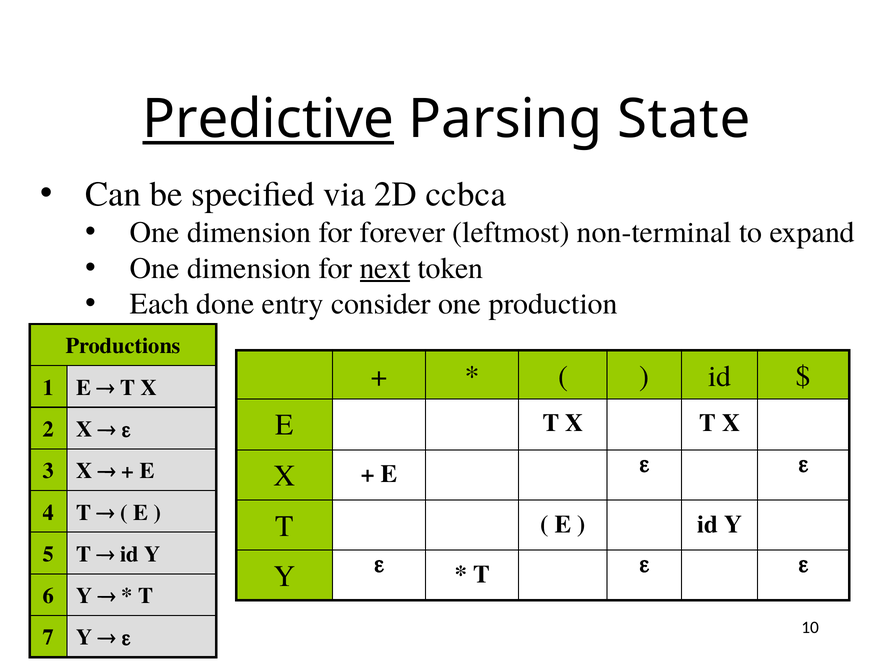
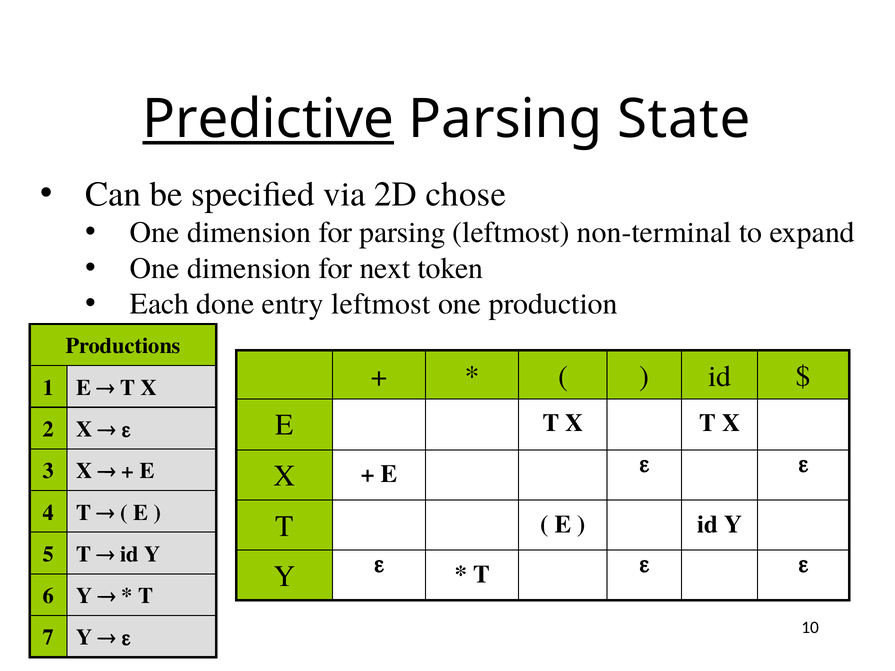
ccbca: ccbca -> chose
for forever: forever -> parsing
next underline: present -> none
entry consider: consider -> leftmost
